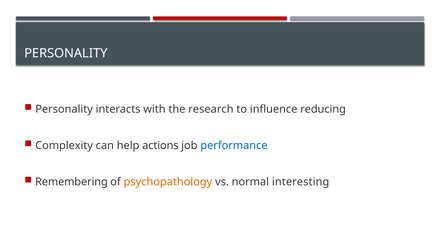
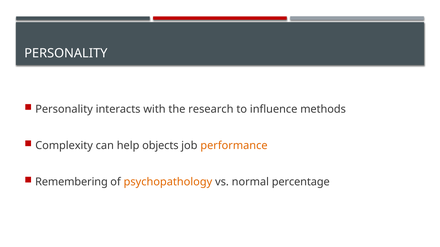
reducing: reducing -> methods
actions: actions -> objects
performance colour: blue -> orange
interesting: interesting -> percentage
